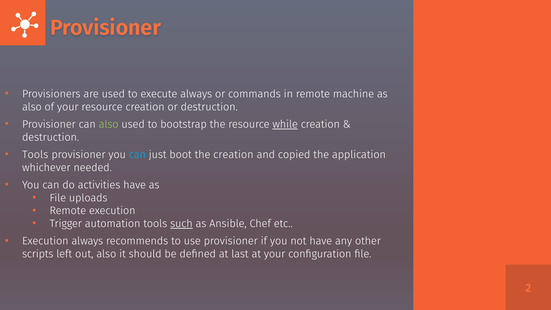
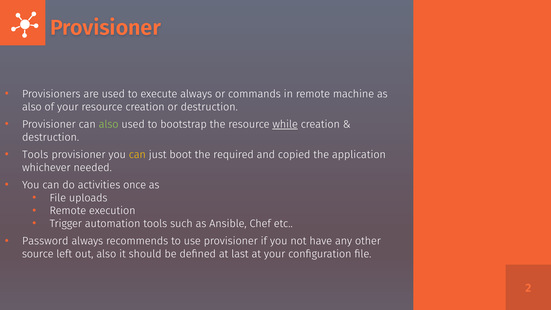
can at (137, 155) colour: light blue -> yellow
the creation: creation -> required
activities have: have -> once
such underline: present -> none
Execution at (45, 241): Execution -> Password
scripts: scripts -> source
